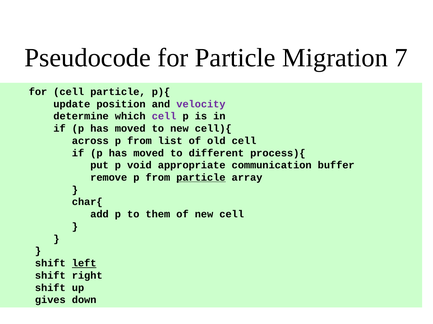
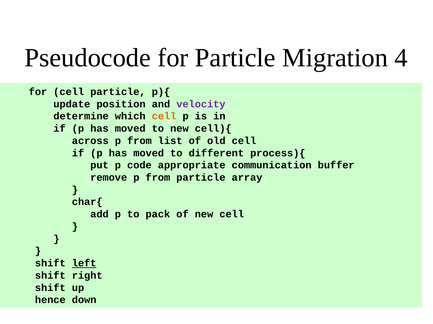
7: 7 -> 4
cell at (164, 117) colour: purple -> orange
void: void -> code
particle at (201, 178) underline: present -> none
them: them -> pack
gives: gives -> hence
